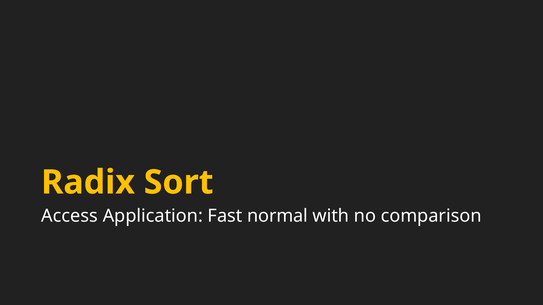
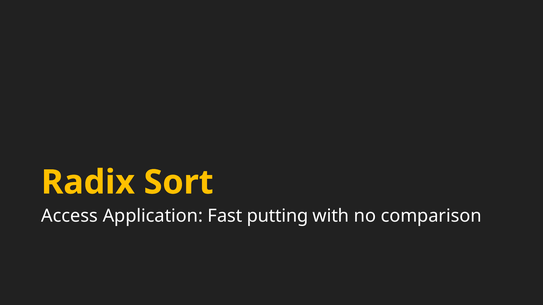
normal: normal -> putting
